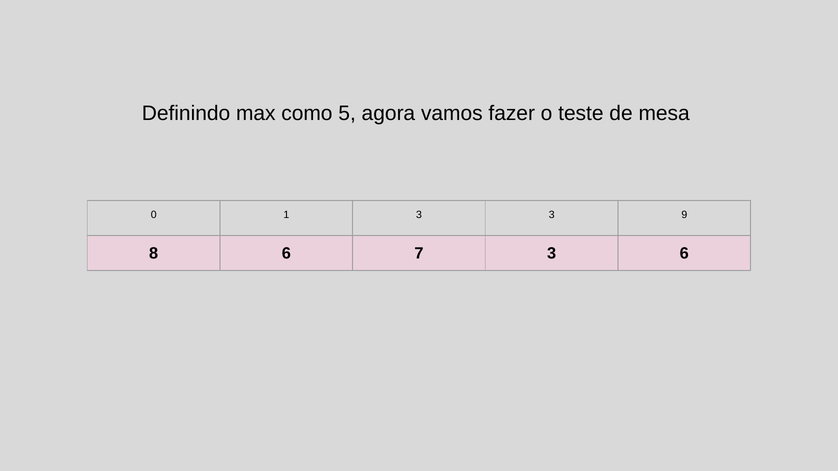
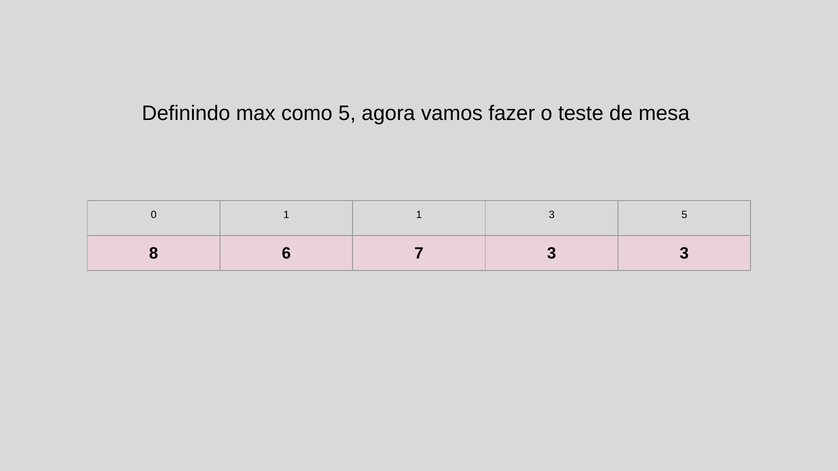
1 3: 3 -> 1
3 9: 9 -> 5
3 6: 6 -> 3
